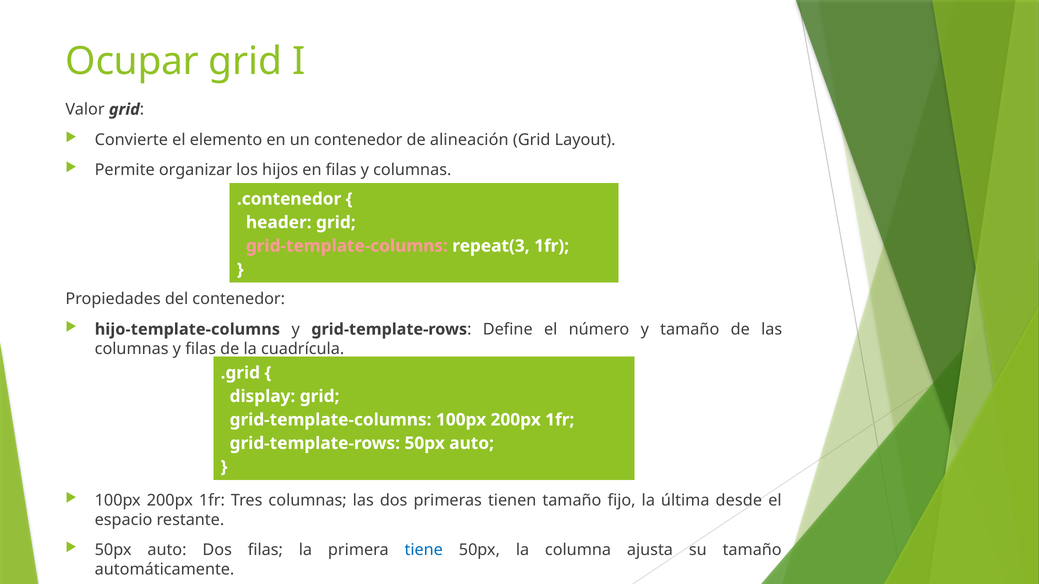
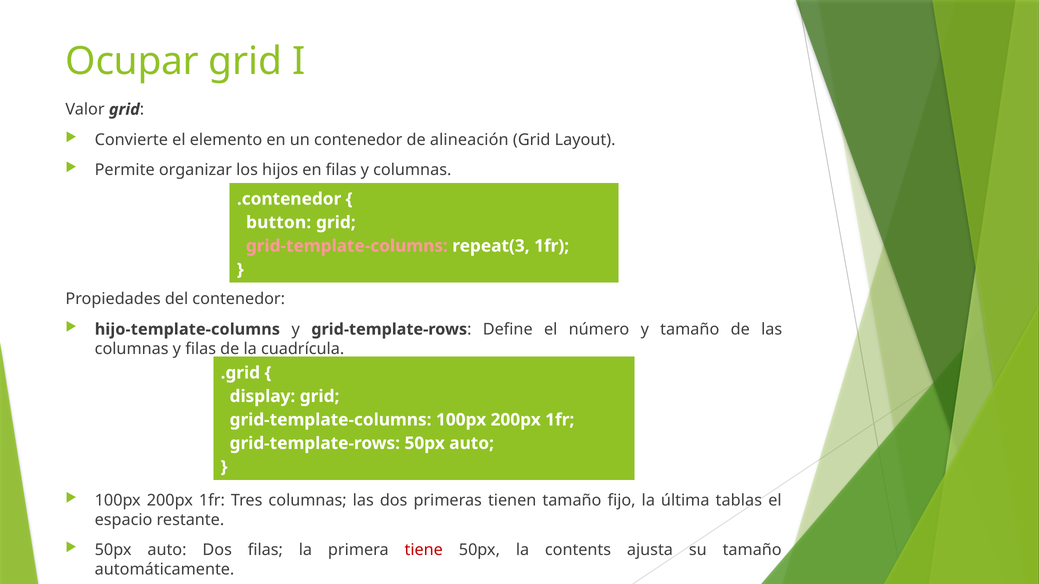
header: header -> button
desde: desde -> tablas
tiene colour: blue -> red
columna: columna -> contents
